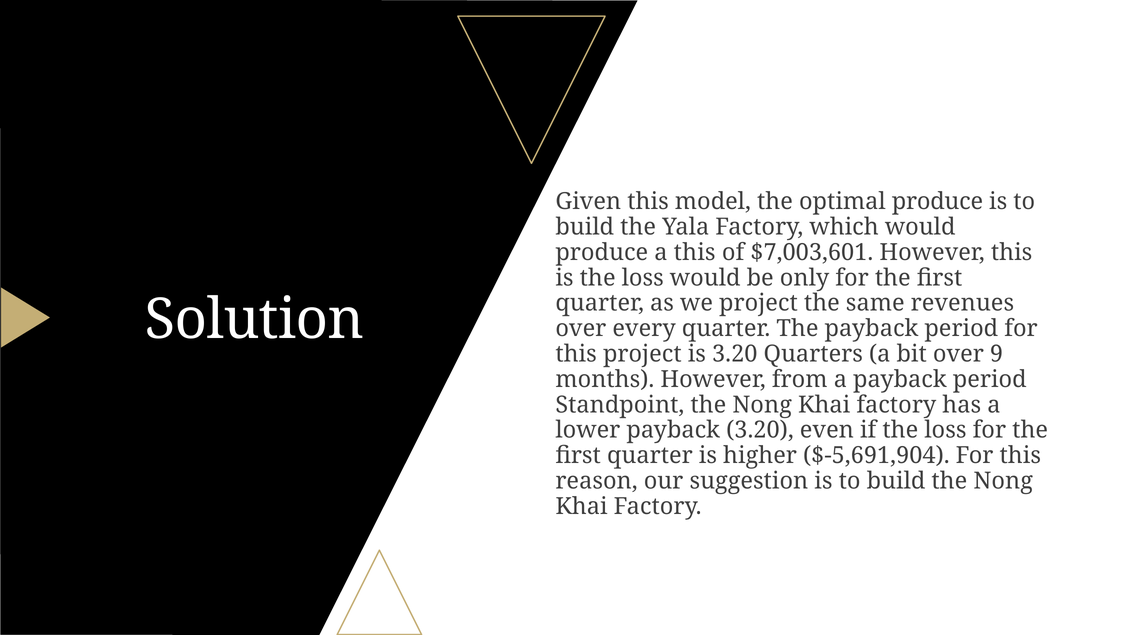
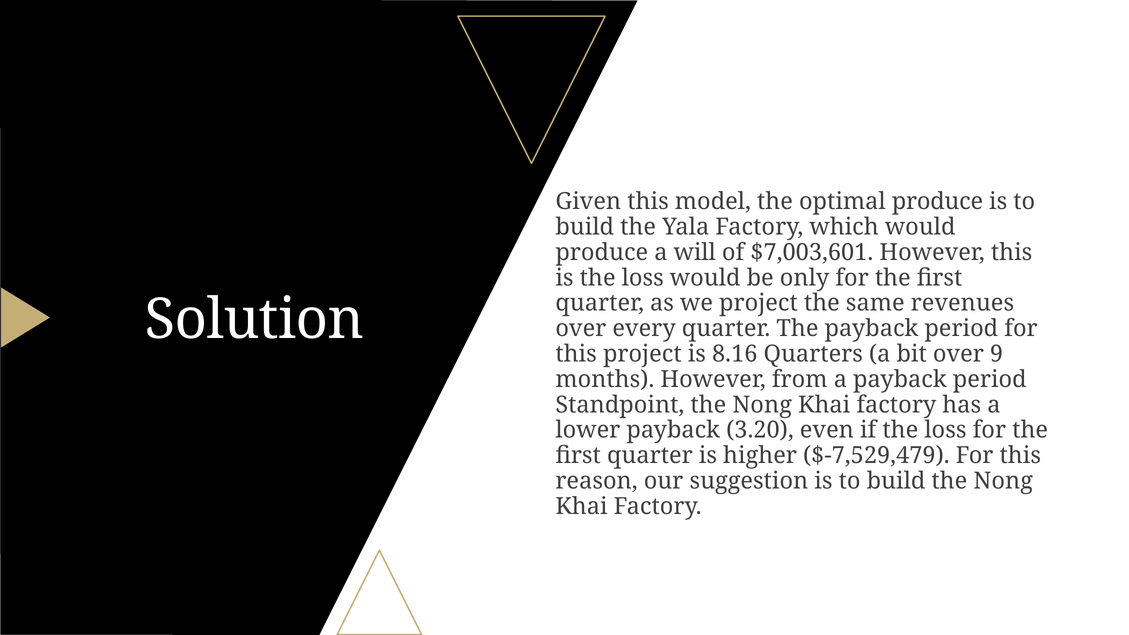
a this: this -> will
is 3.20: 3.20 -> 8.16
$-5,691,904: $-5,691,904 -> $-7,529,479
